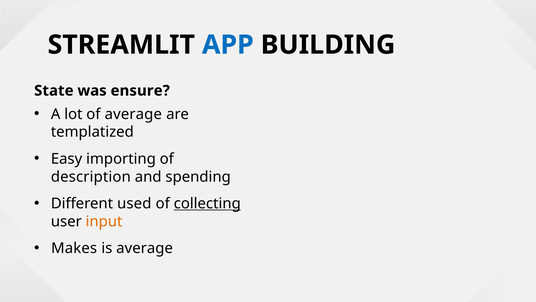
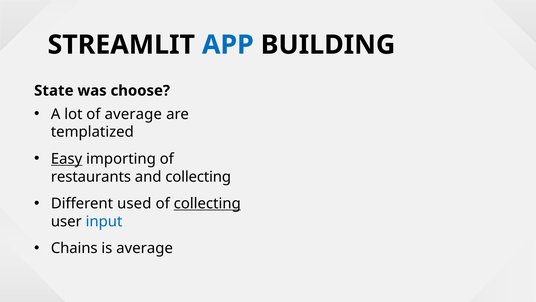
ensure: ensure -> choose
Easy underline: none -> present
description: description -> restaurants
and spending: spending -> collecting
input colour: orange -> blue
Makes: Makes -> Chains
